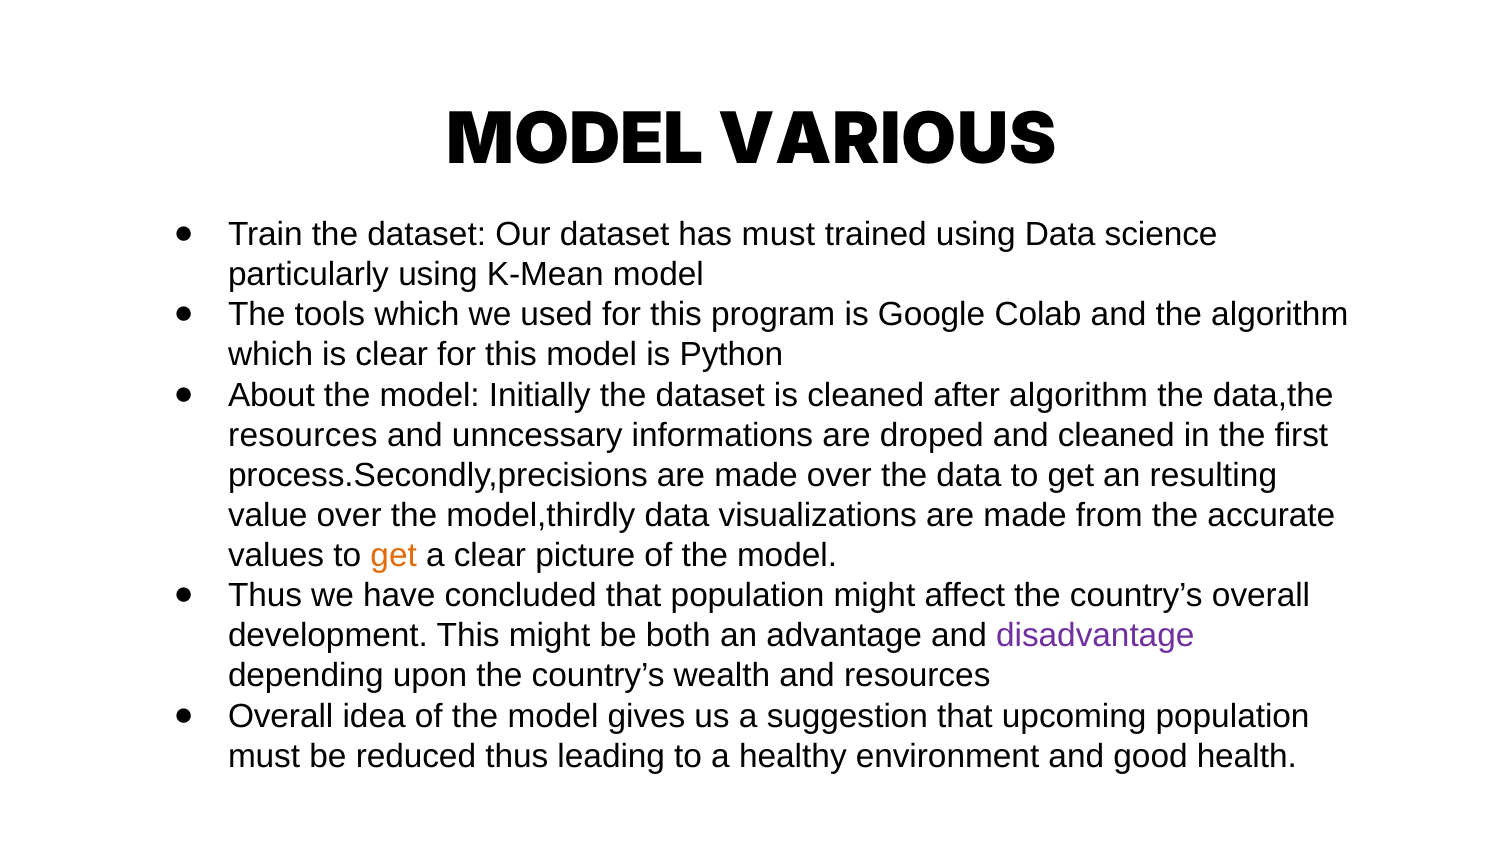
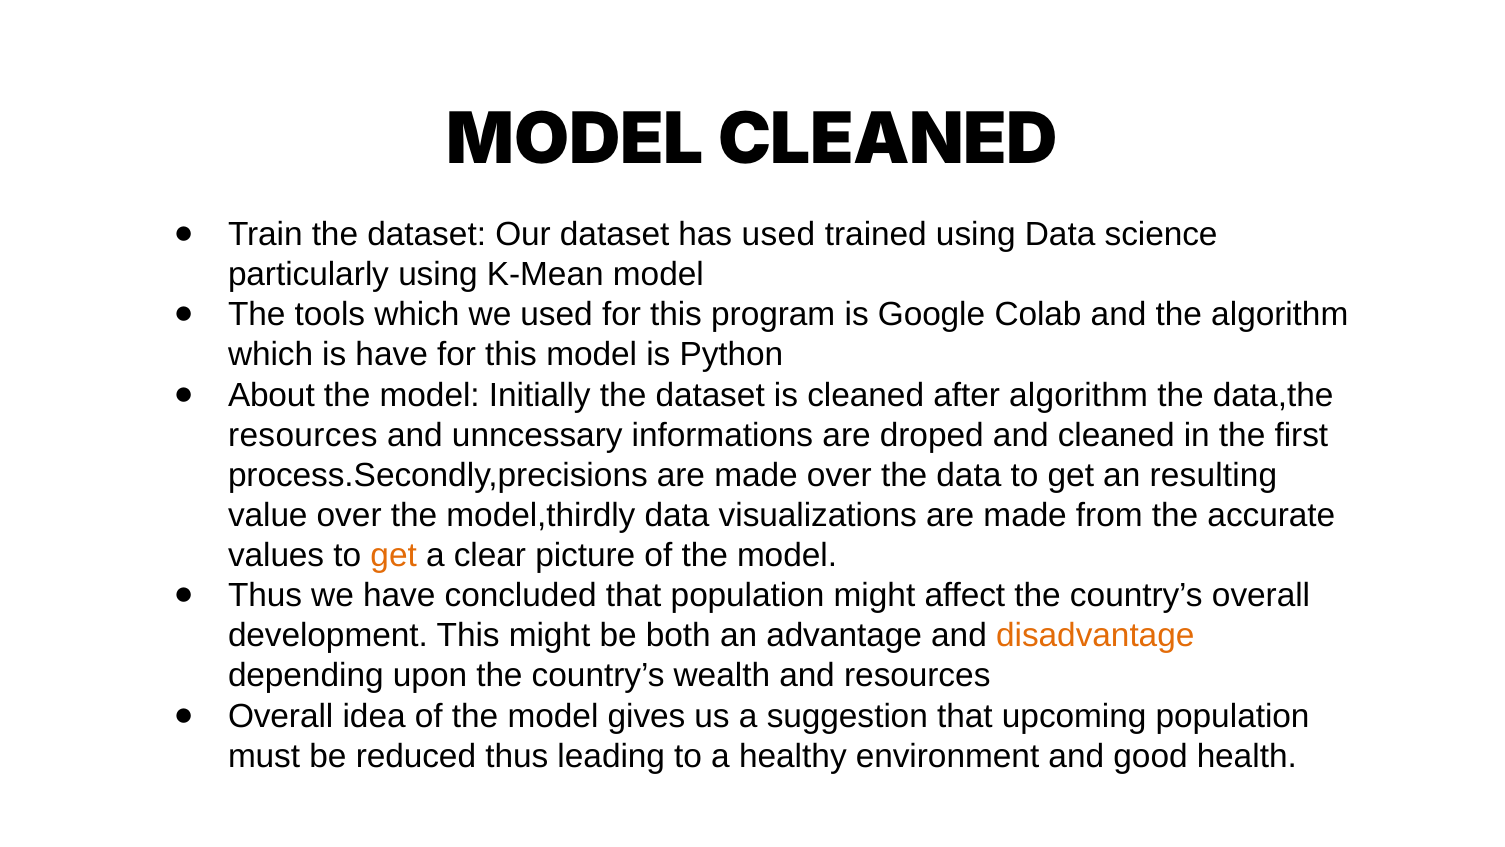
MODEL VARIOUS: VARIOUS -> CLEANED
has must: must -> used
is clear: clear -> have
disadvantage colour: purple -> orange
